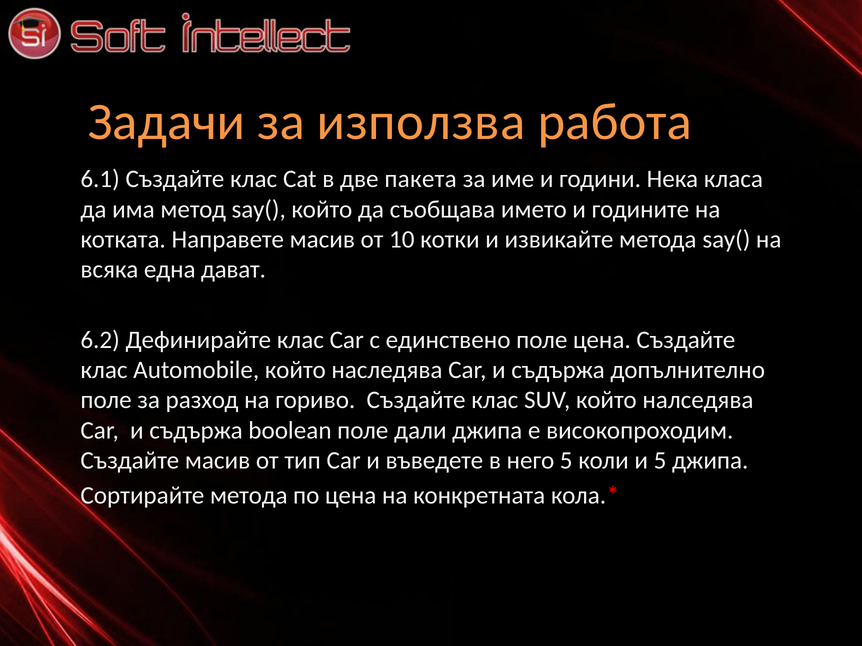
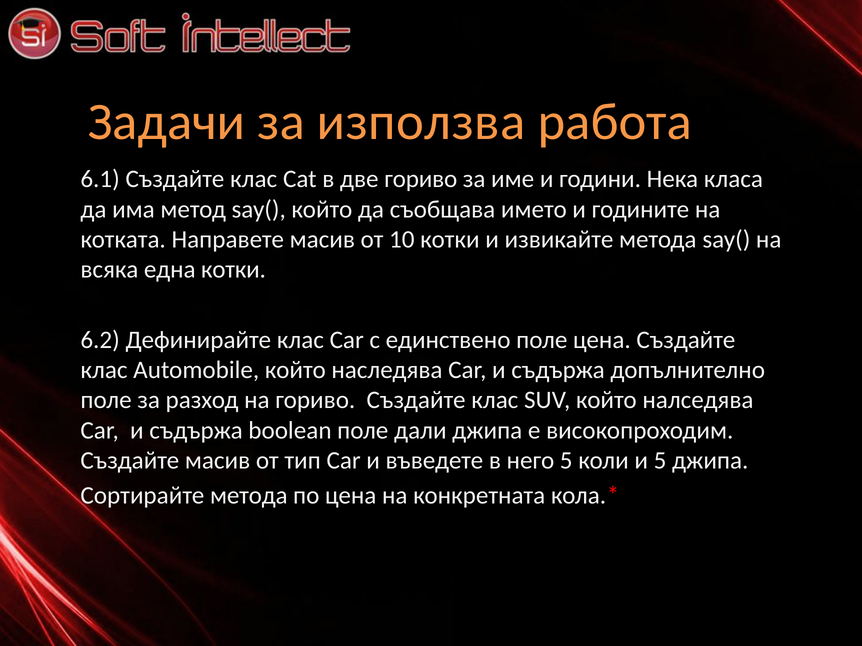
две пакета: пакета -> гориво
една дават: дават -> котки
